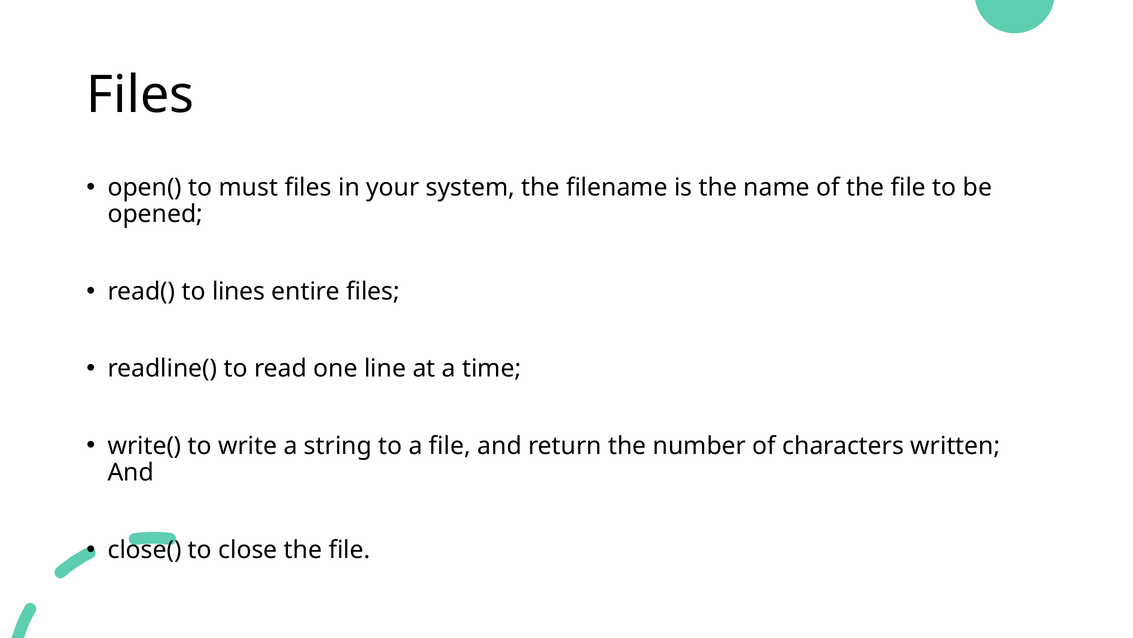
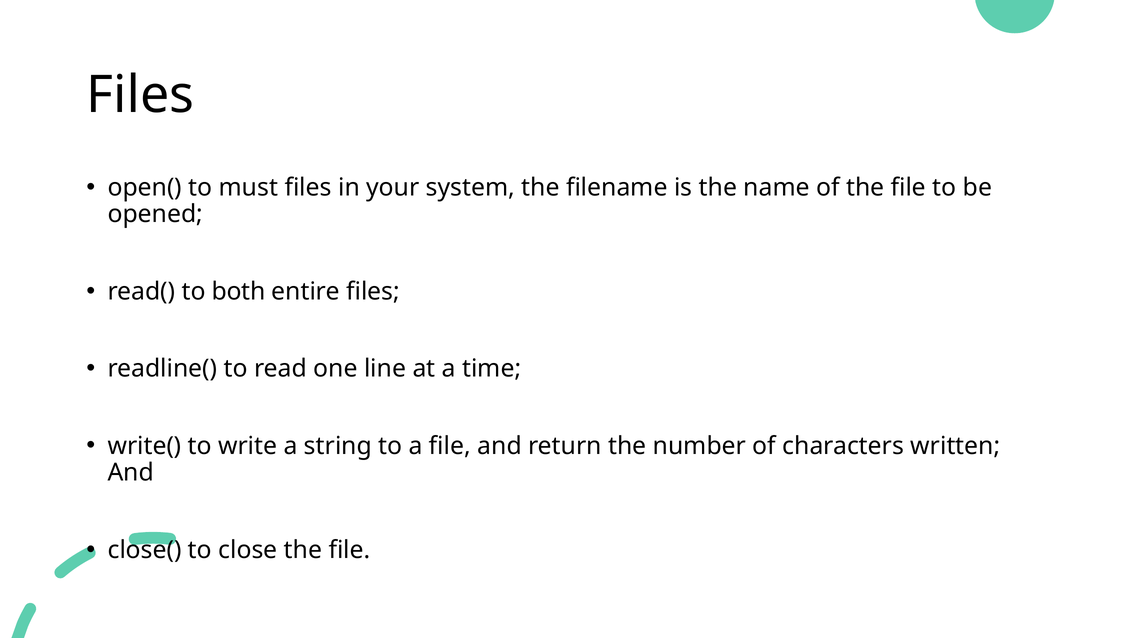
lines: lines -> both
